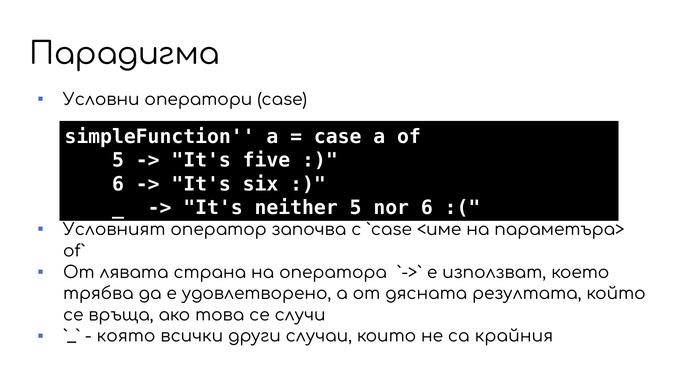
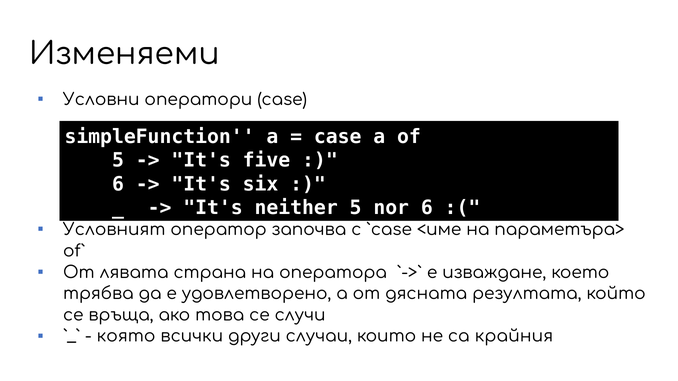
Парадигма: Парадигма -> Изменяеми
използват: използват -> изваждане
